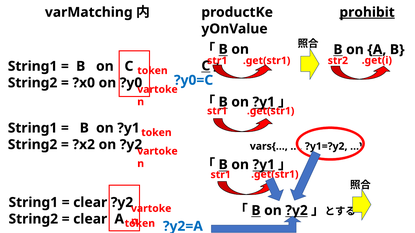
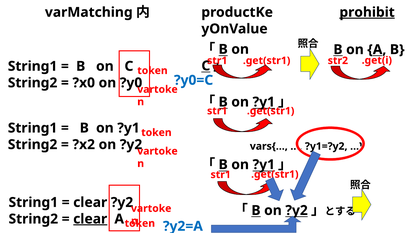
clear at (90, 219) underline: none -> present
